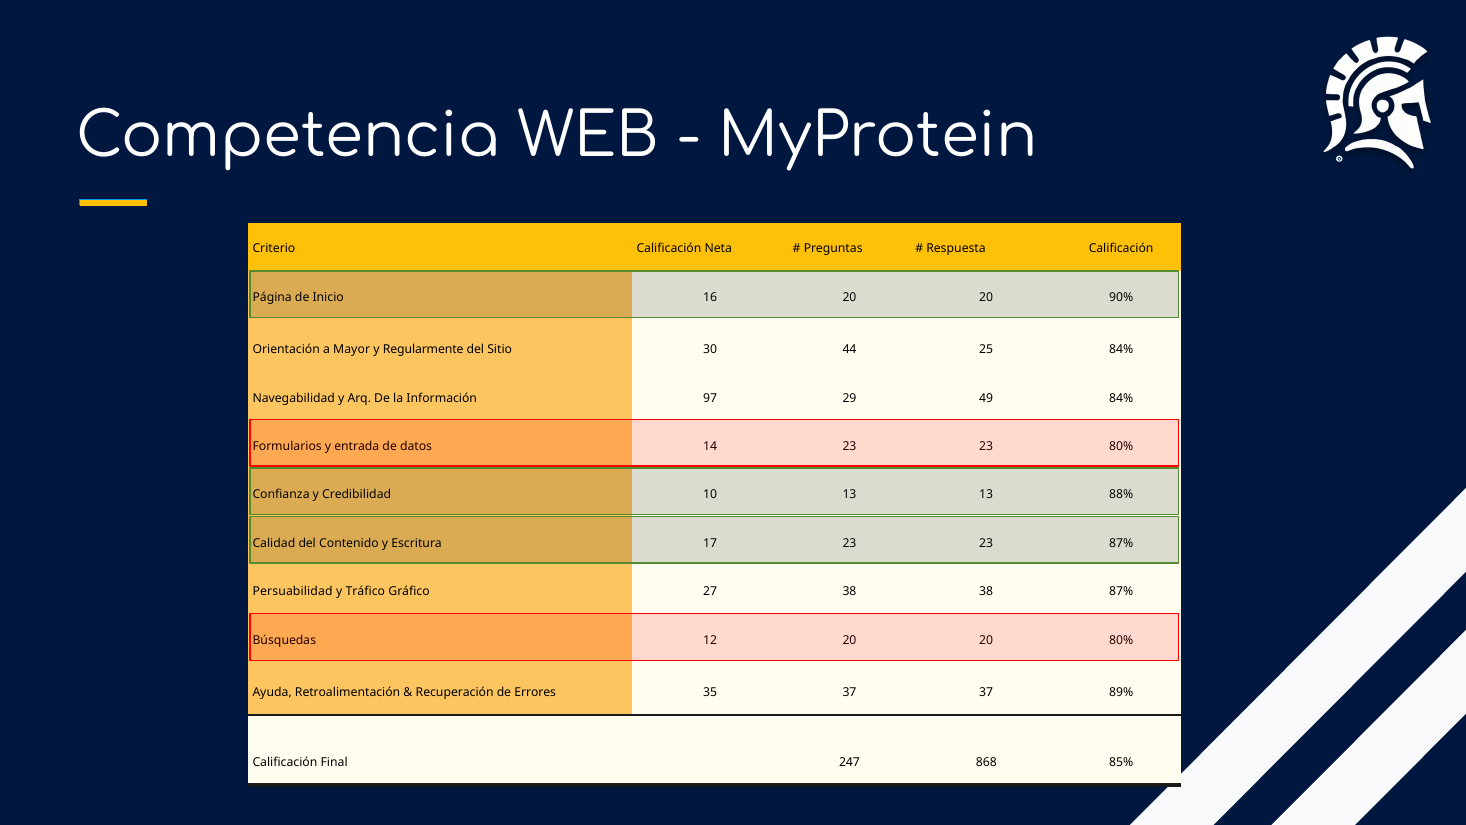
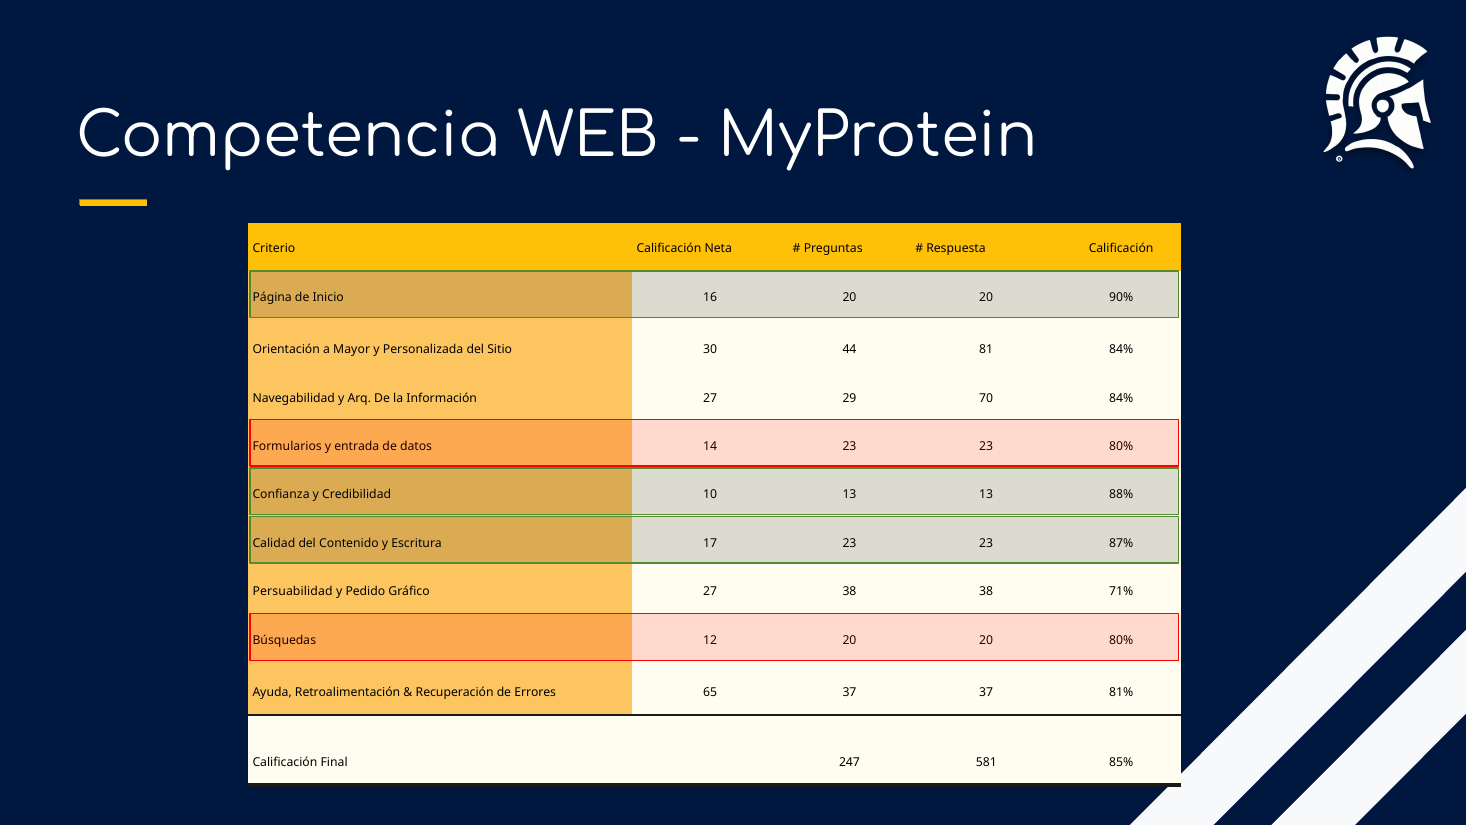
Regularmente: Regularmente -> Personalizada
25: 25 -> 81
Información 97: 97 -> 27
49: 49 -> 70
Tráfico: Tráfico -> Pedido
38 87%: 87% -> 71%
35: 35 -> 65
89%: 89% -> 81%
868: 868 -> 581
